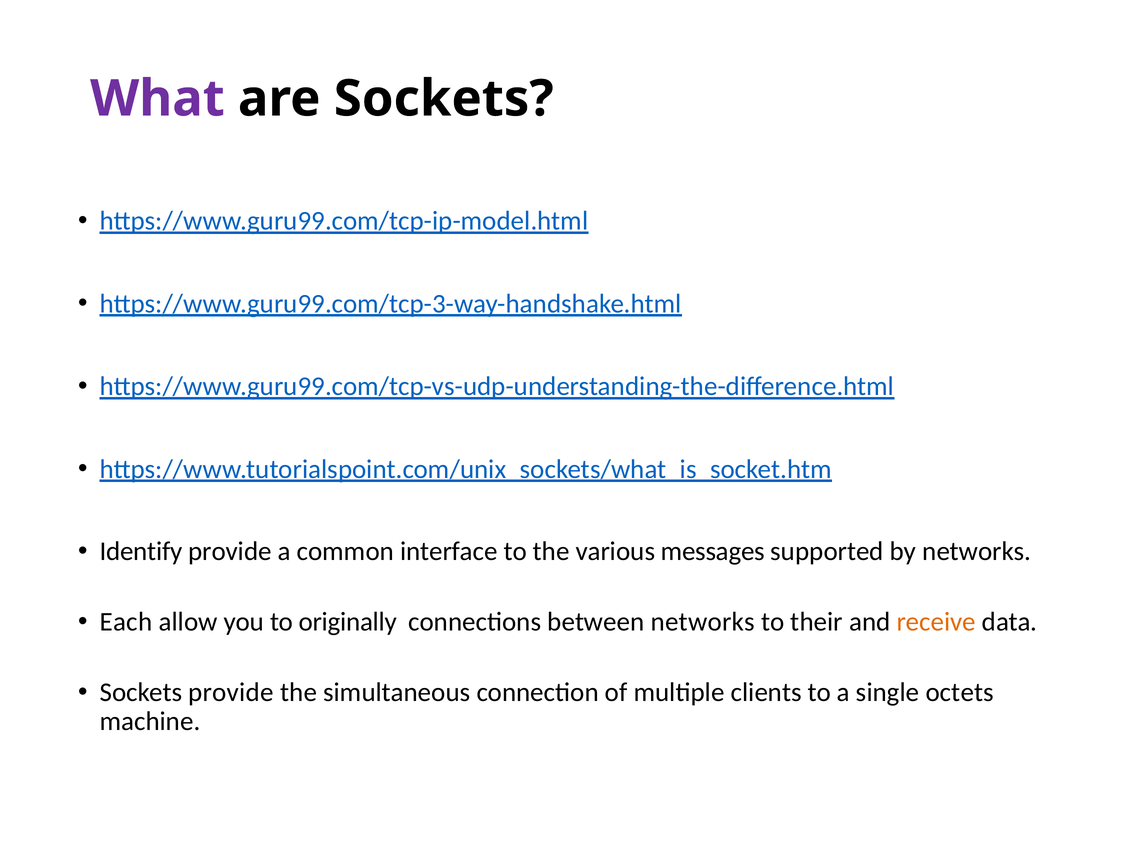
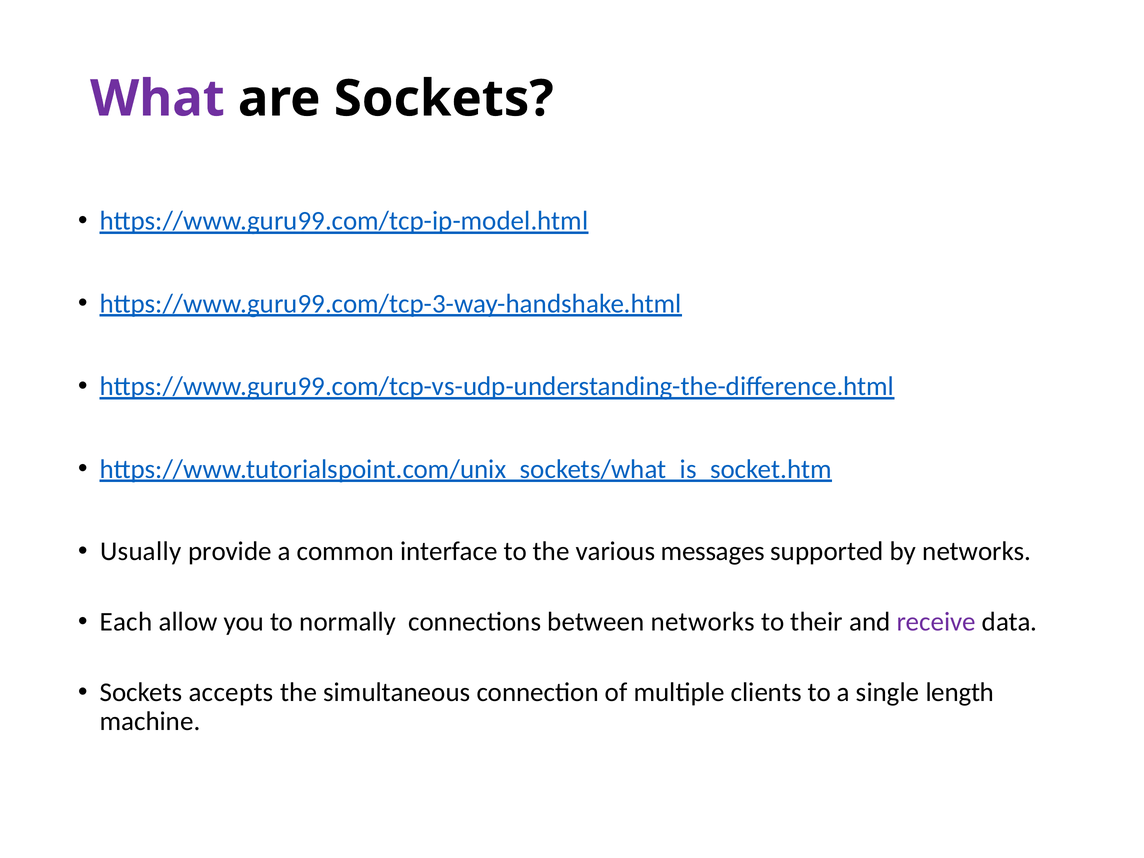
Identify: Identify -> Usually
originally: originally -> normally
receive colour: orange -> purple
Sockets provide: provide -> accepts
octets: octets -> length
